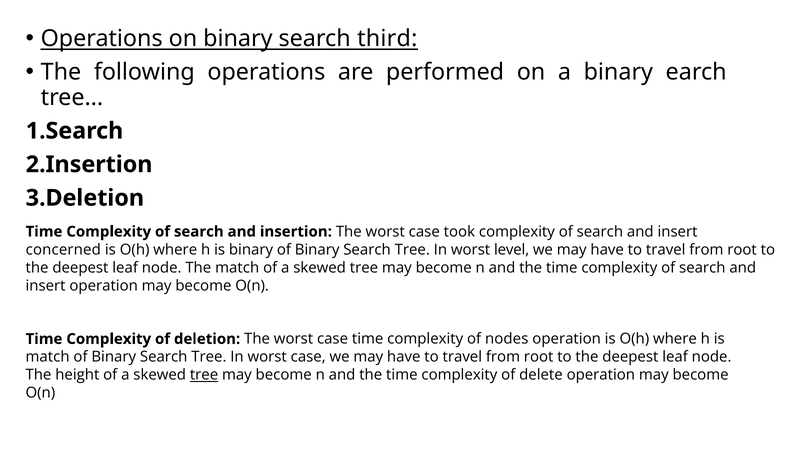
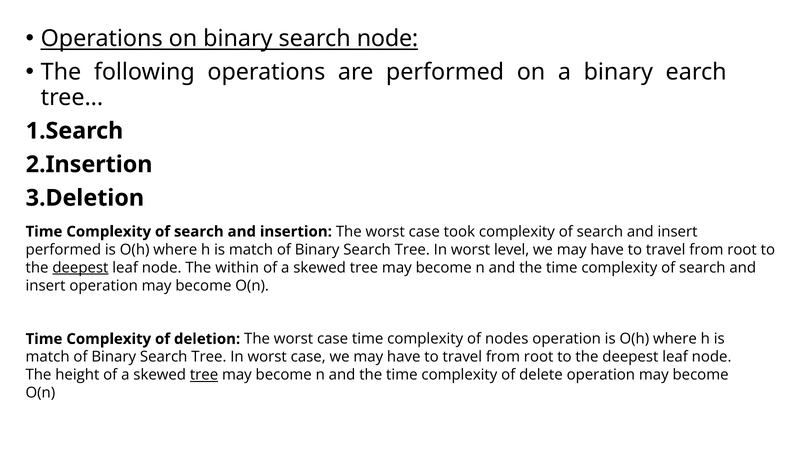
search third: third -> node
concerned at (63, 250): concerned -> performed
binary at (251, 250): binary -> match
deepest at (80, 268) underline: none -> present
The match: match -> within
